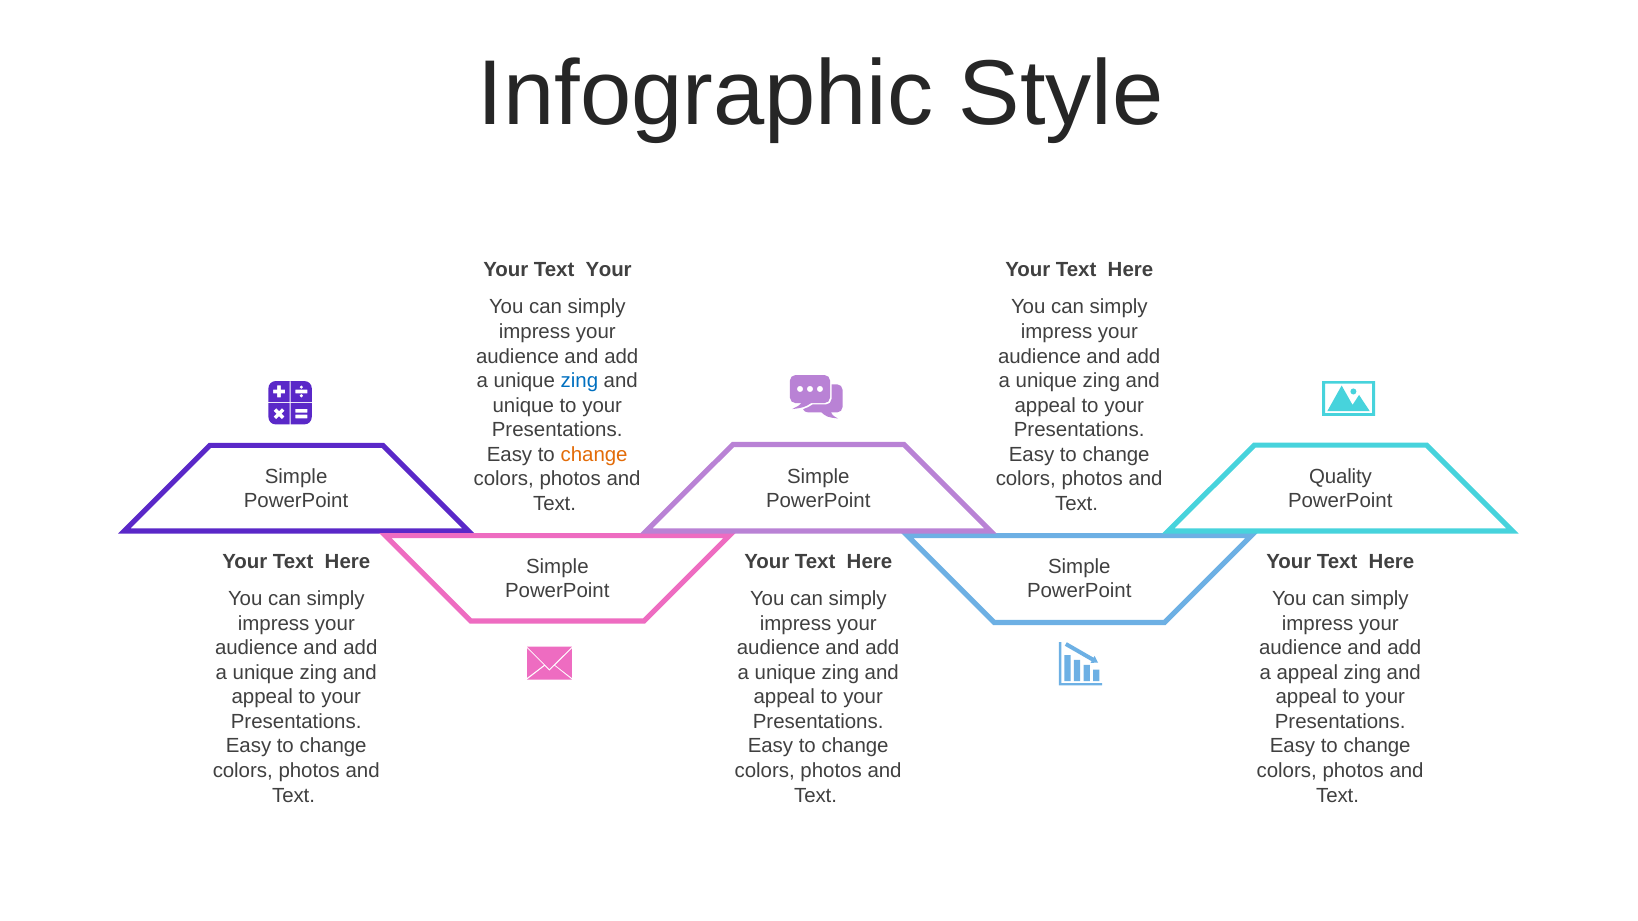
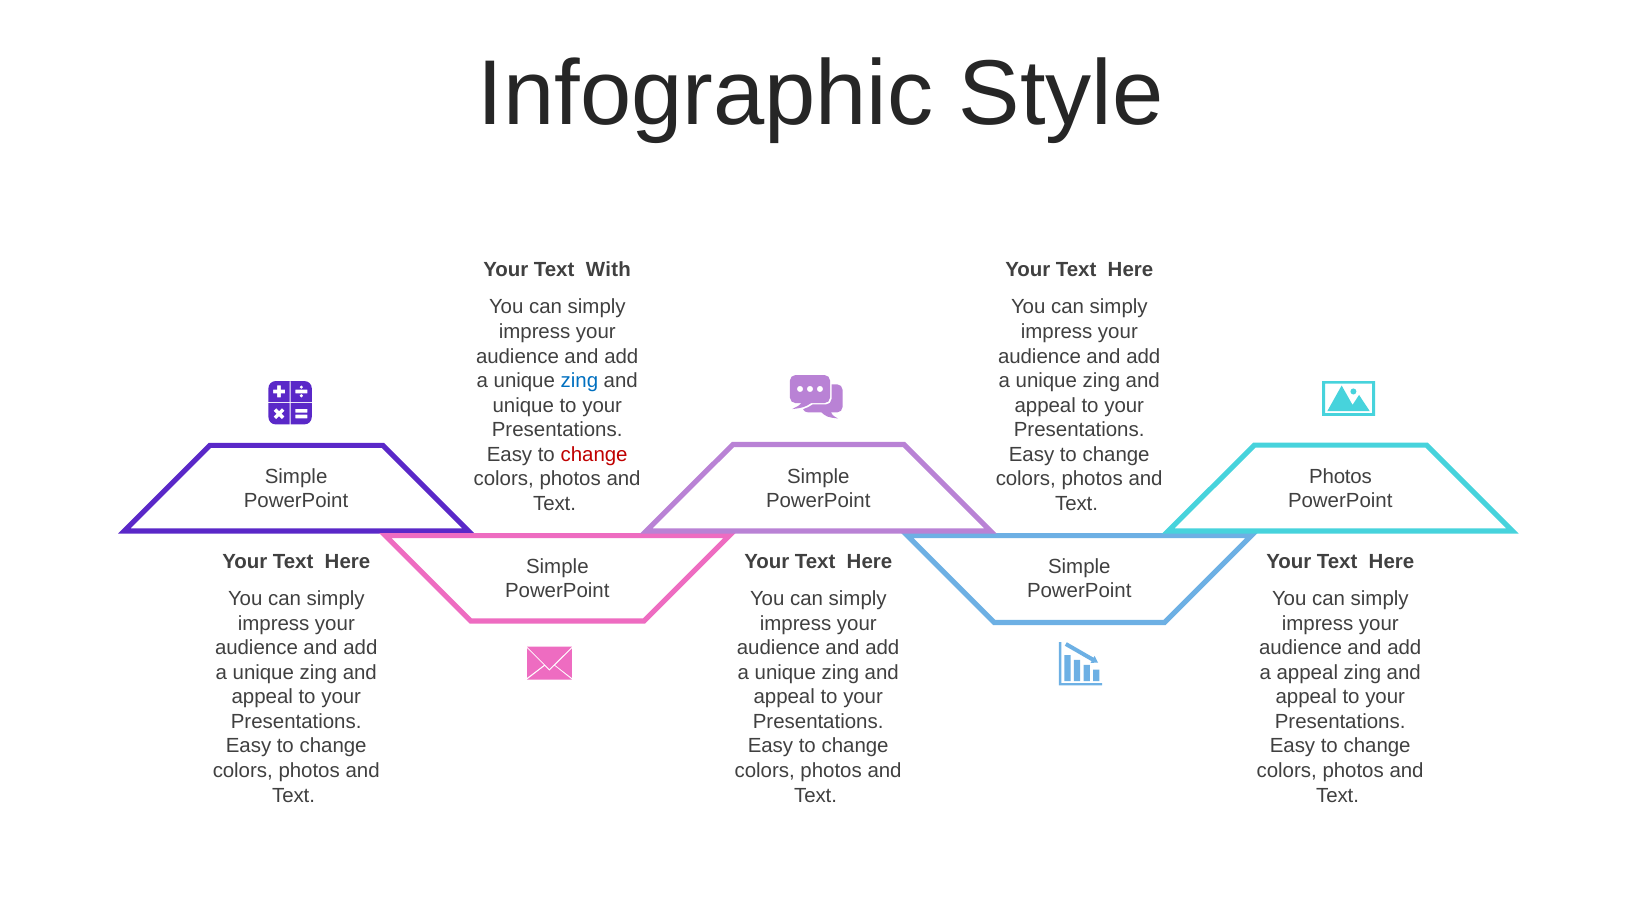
Your Text Your: Your -> With
change at (594, 455) colour: orange -> red
Quality at (1340, 477): Quality -> Photos
